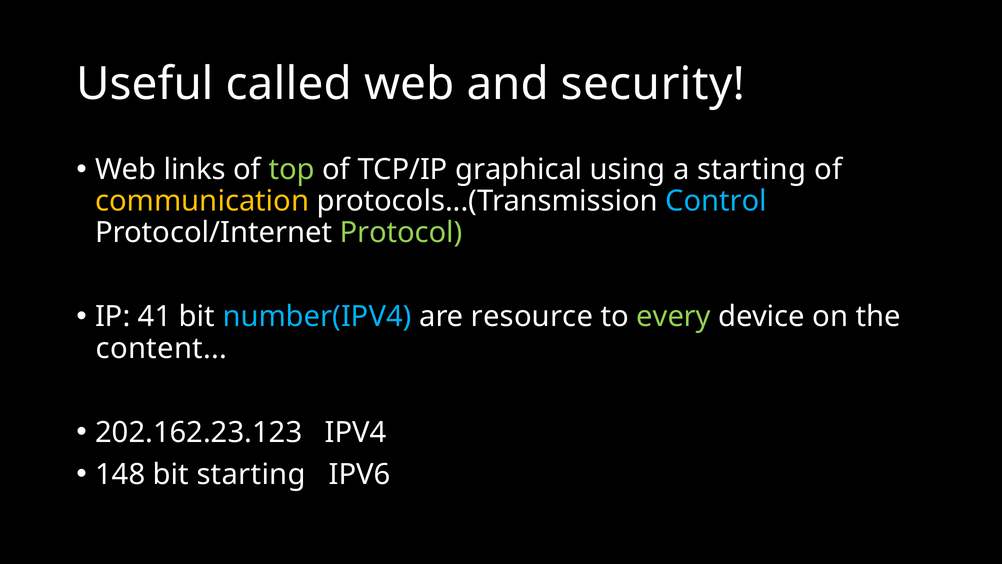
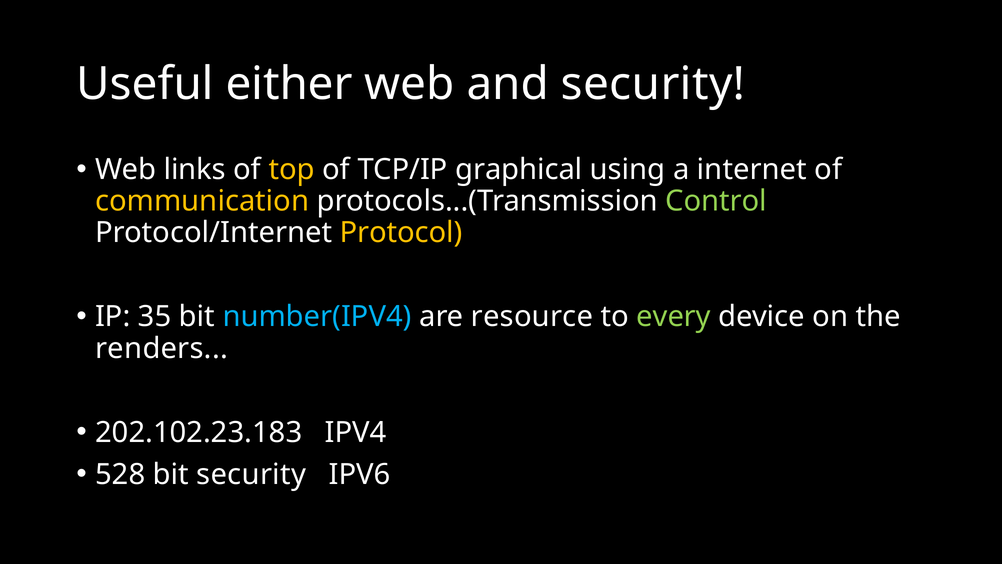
called: called -> either
top colour: light green -> yellow
a starting: starting -> internet
Control colour: light blue -> light green
Protocol colour: light green -> yellow
41: 41 -> 35
content: content -> renders
202.162.23.123: 202.162.23.123 -> 202.102.23.183
148: 148 -> 528
bit starting: starting -> security
